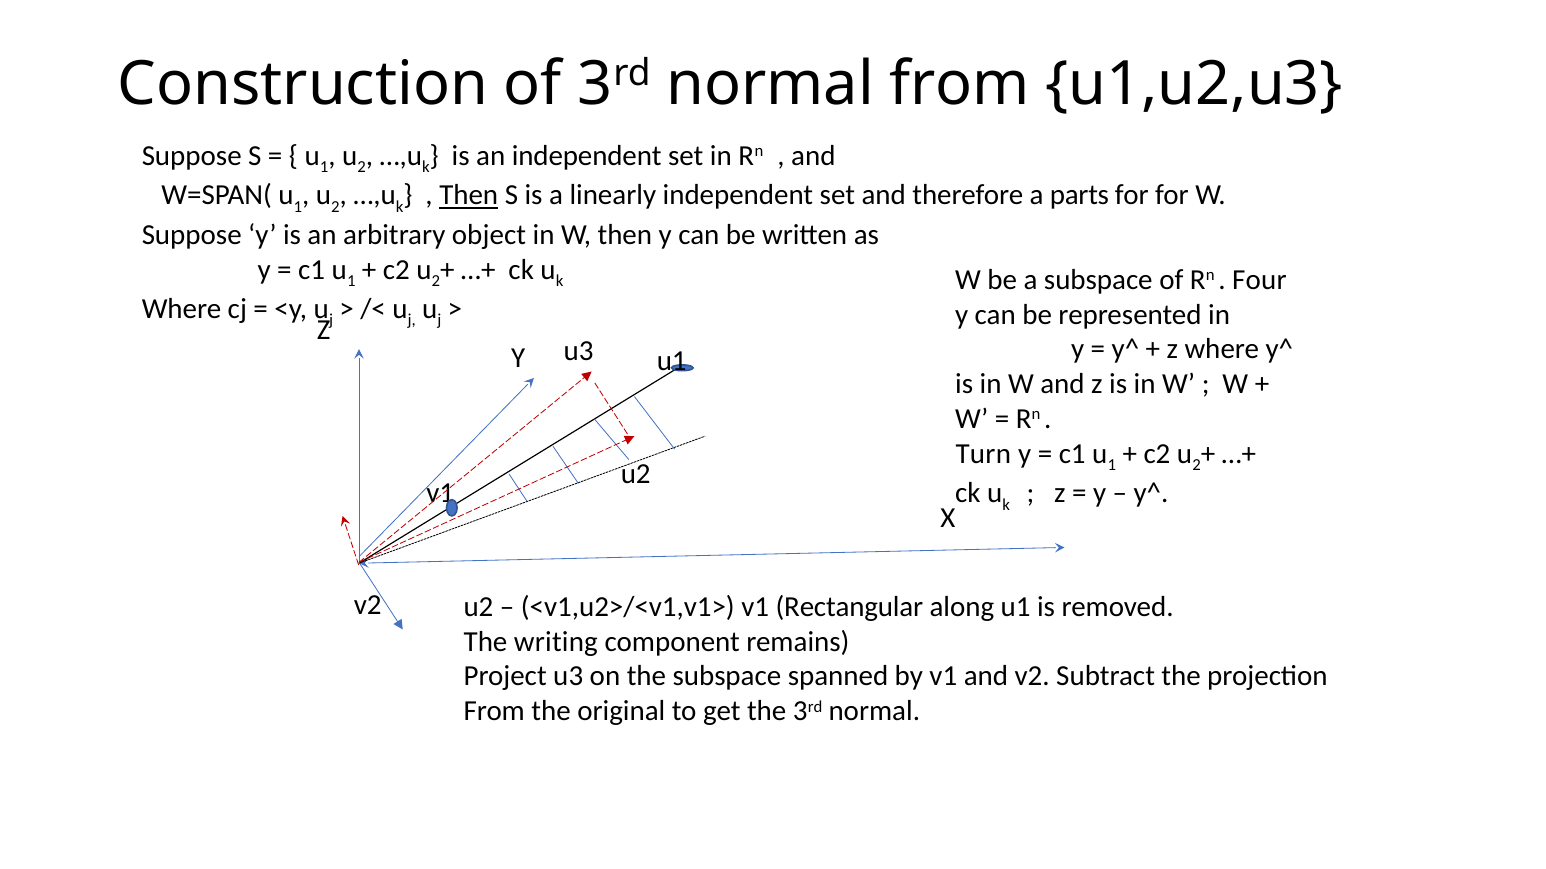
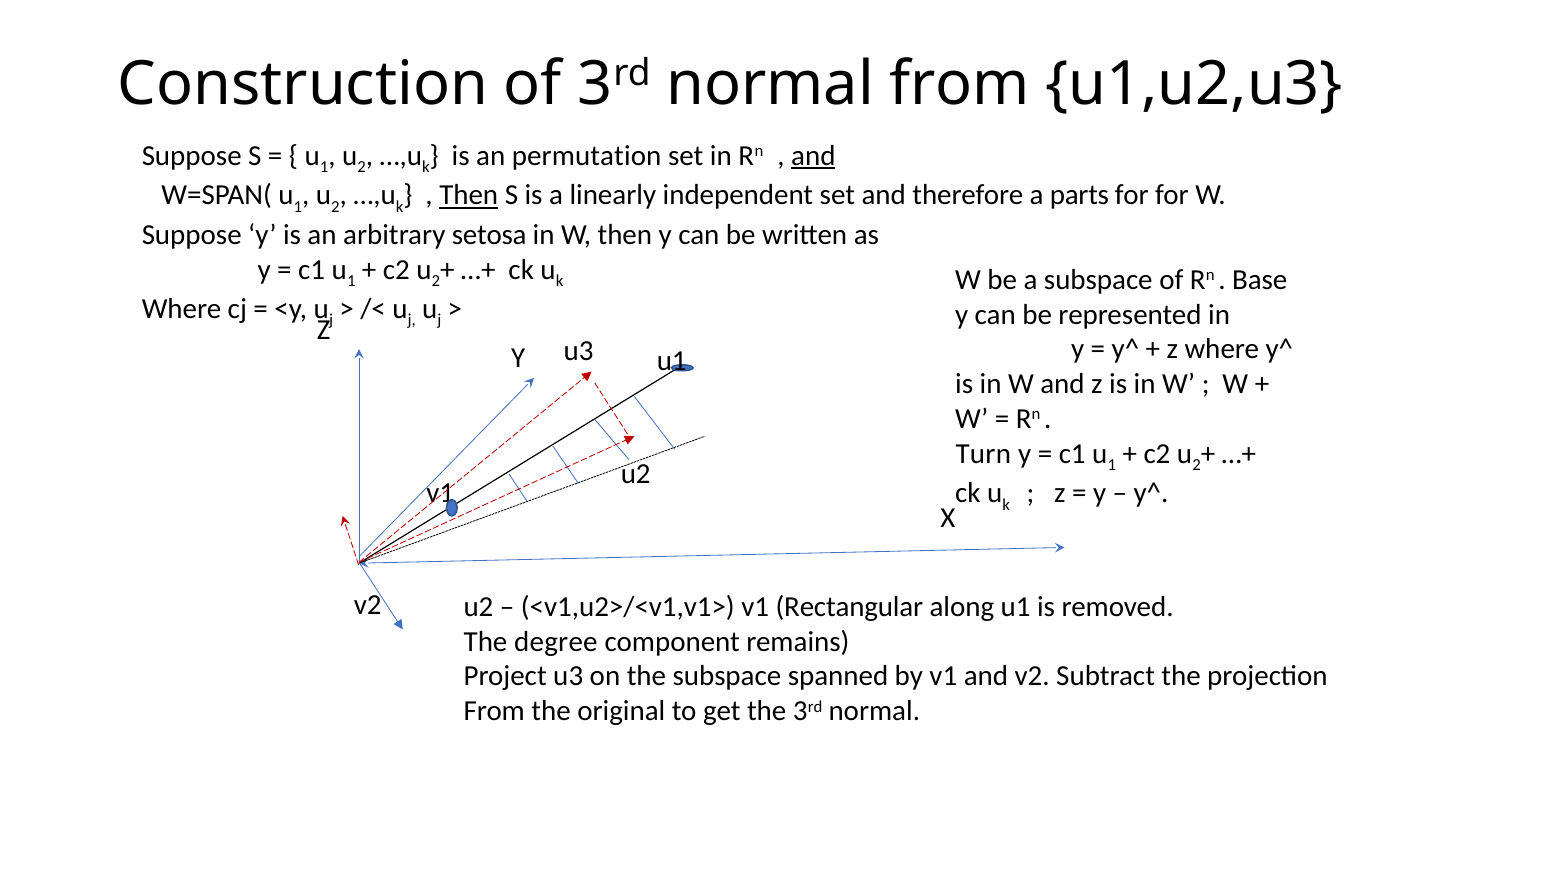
an independent: independent -> permutation
and at (813, 156) underline: none -> present
object: object -> setosa
Four: Four -> Base
writing: writing -> degree
